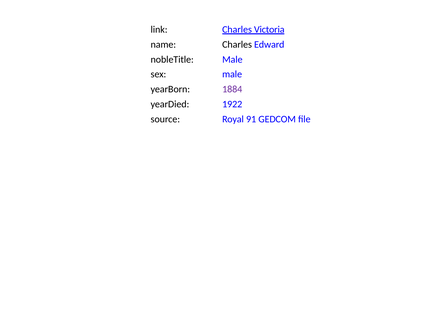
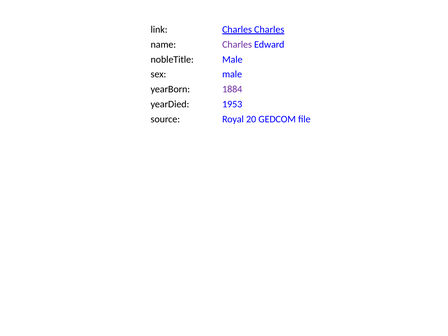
Charles Victoria: Victoria -> Charles
Charles at (237, 44) colour: black -> purple
1922: 1922 -> 1953
91: 91 -> 20
